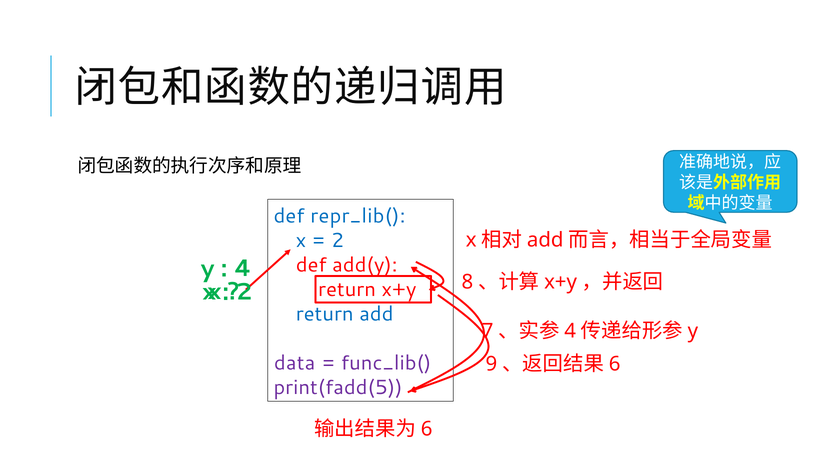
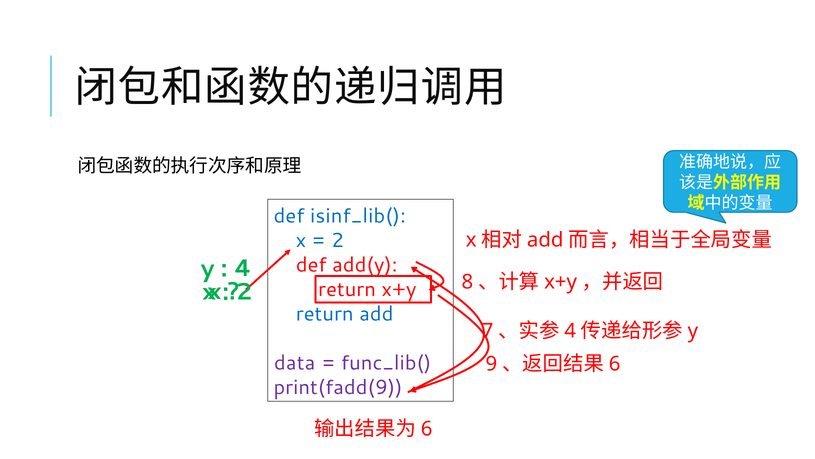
repr_lib(: repr_lib( -> isinf_lib(
print(fadd(5: print(fadd(5 -> print(fadd(9
